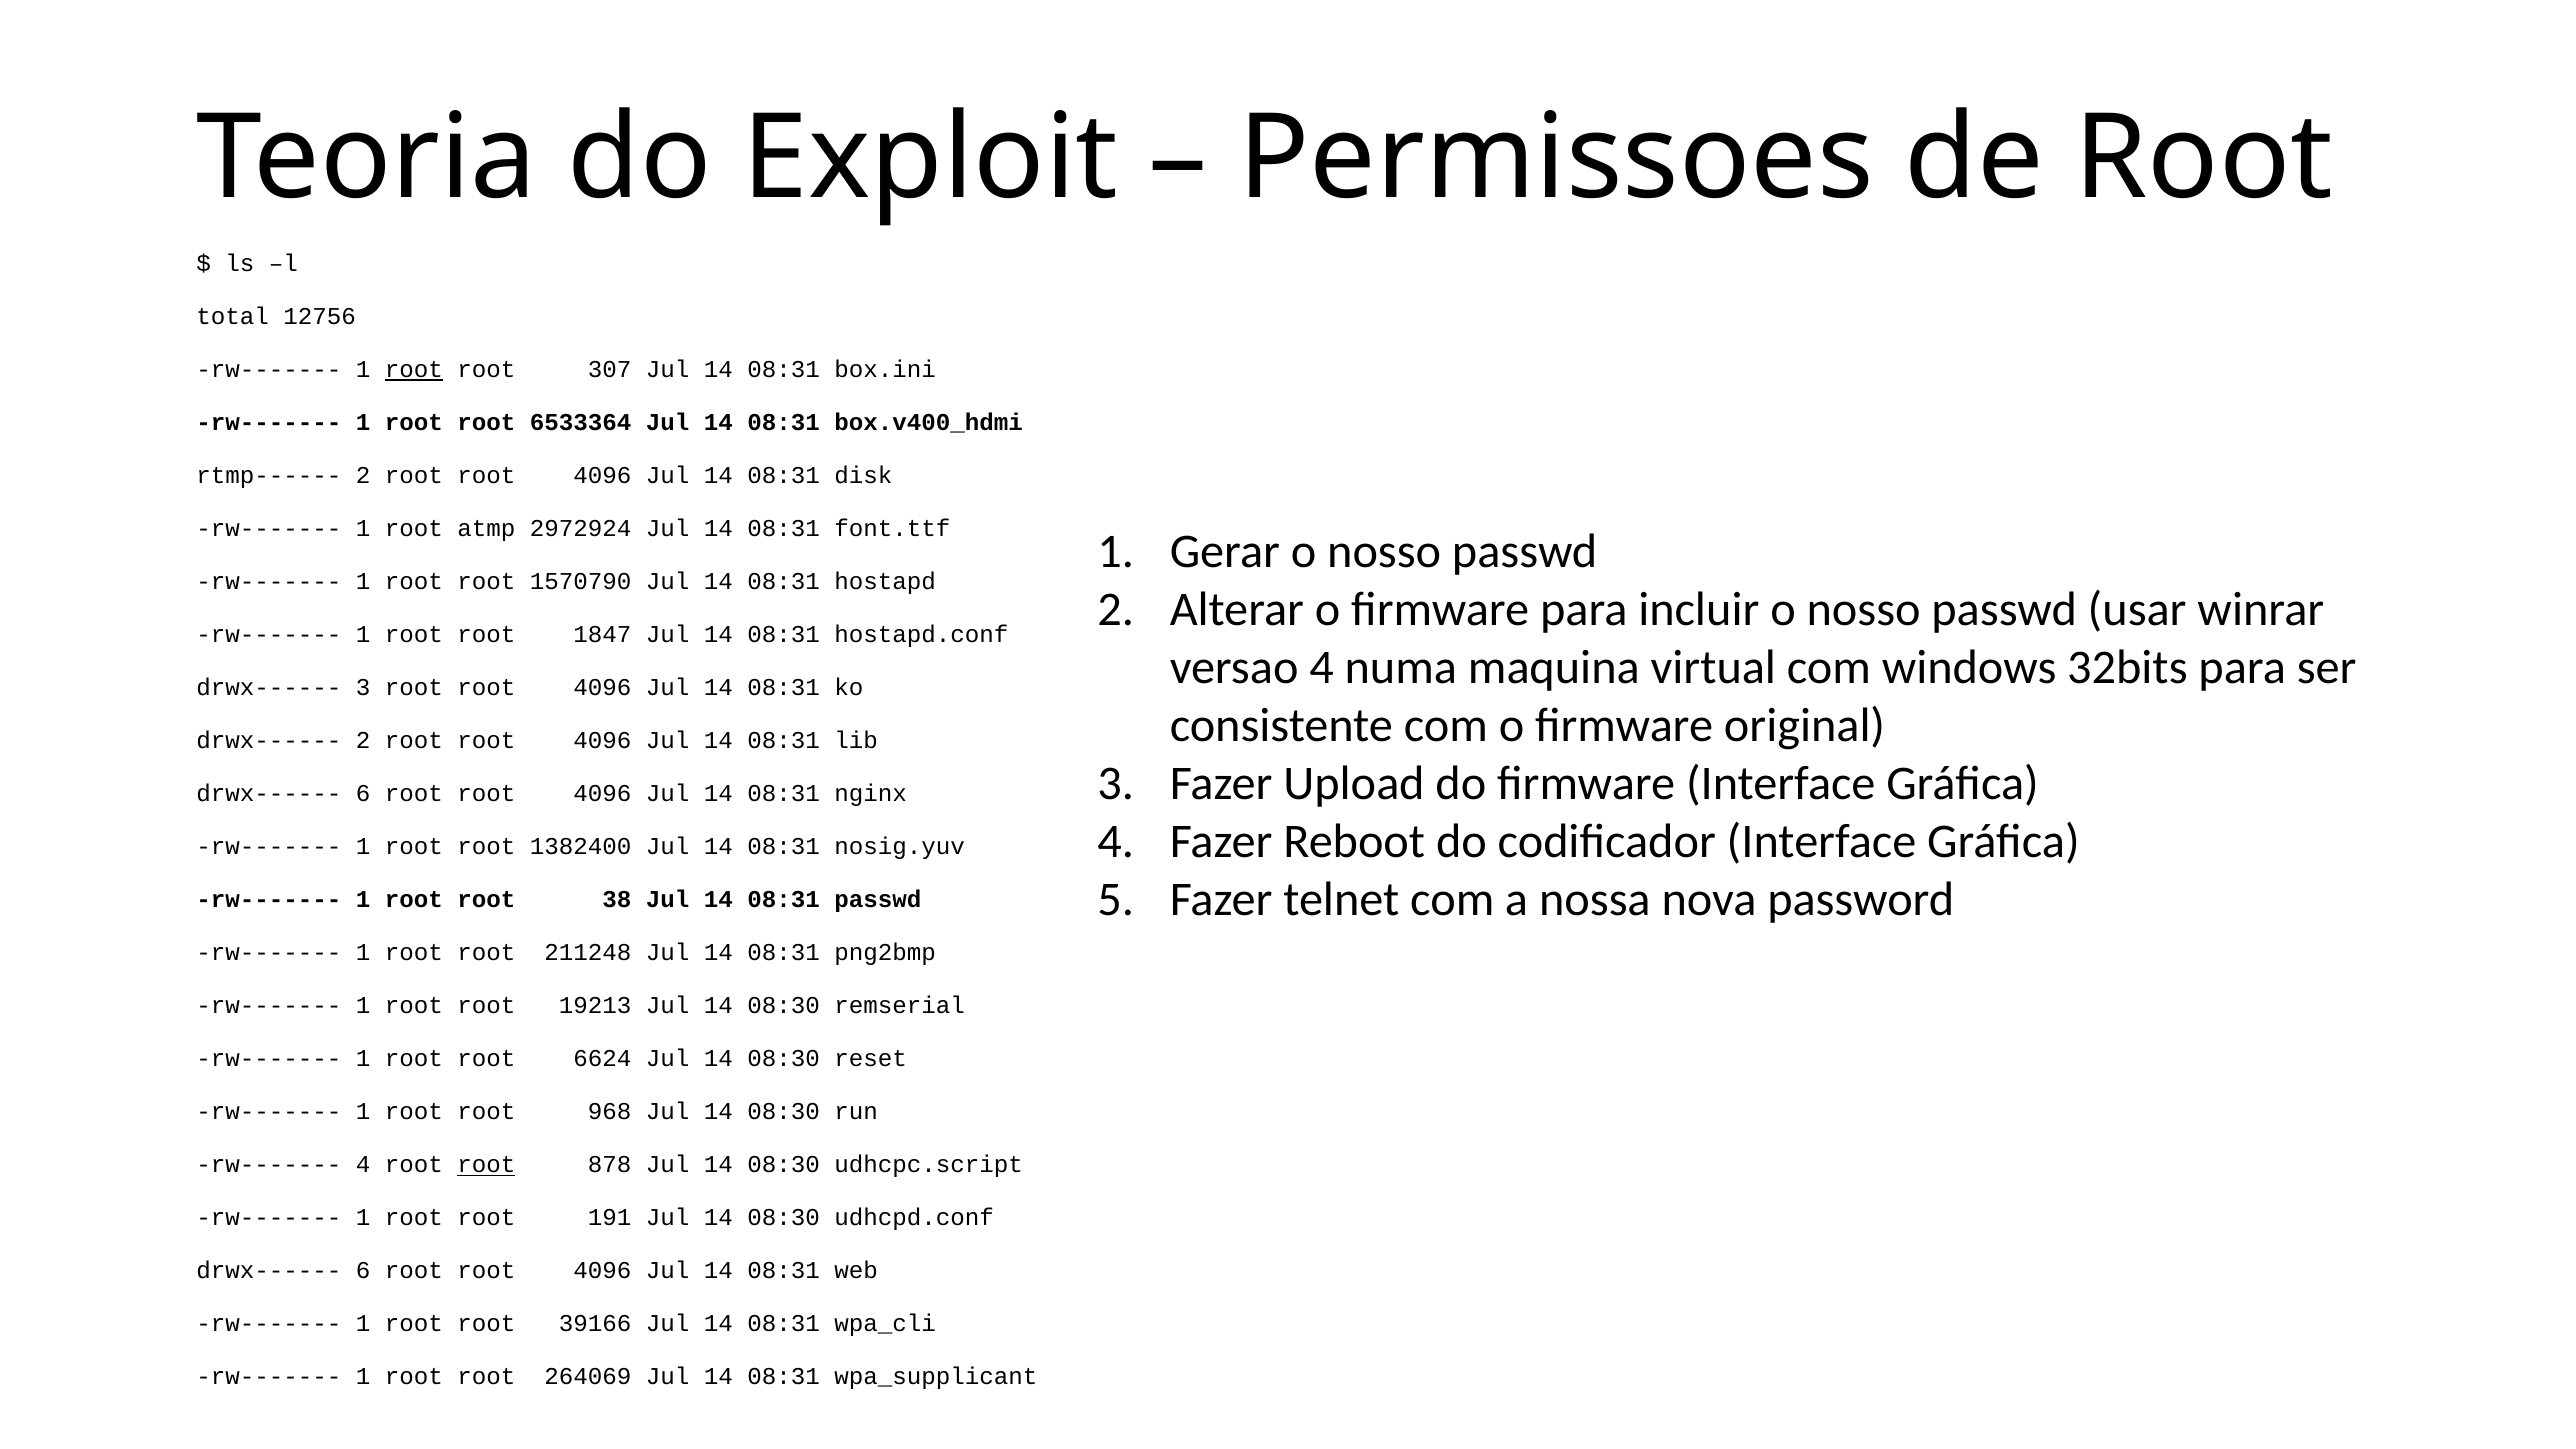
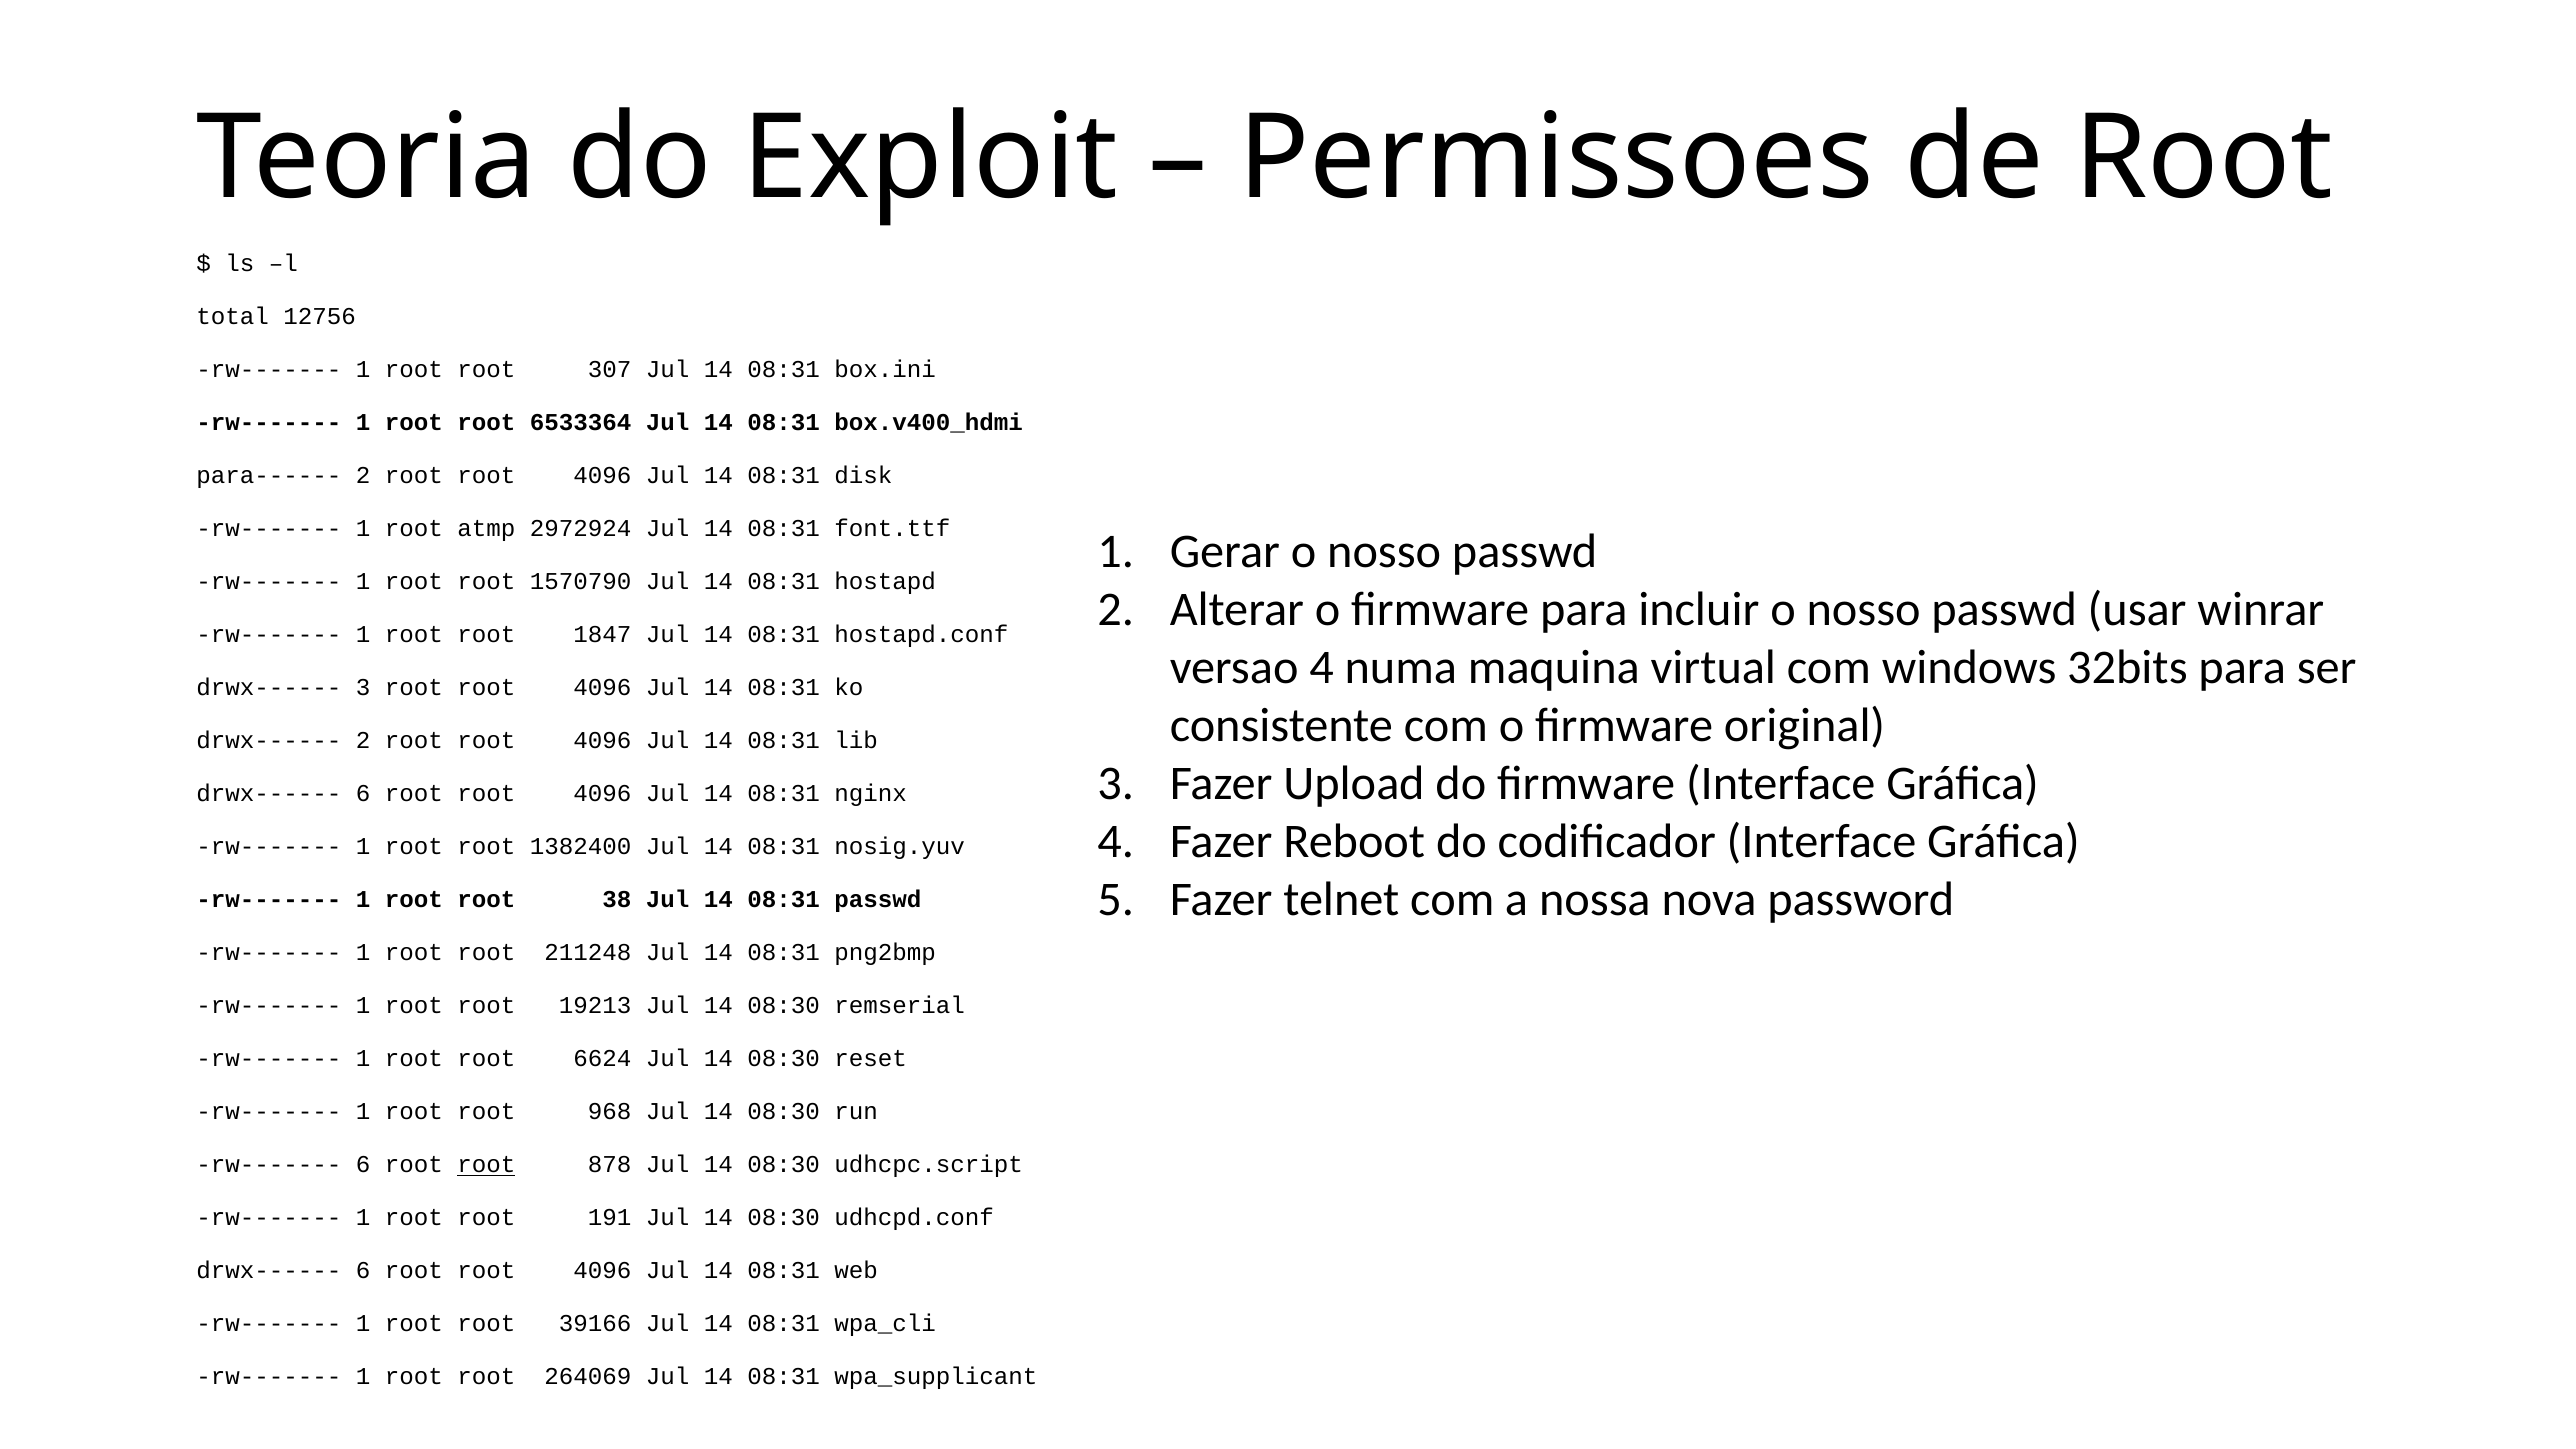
root at (414, 370) underline: present -> none
rtmp------: rtmp------ -> para------
rw------- 4: 4 -> 6
